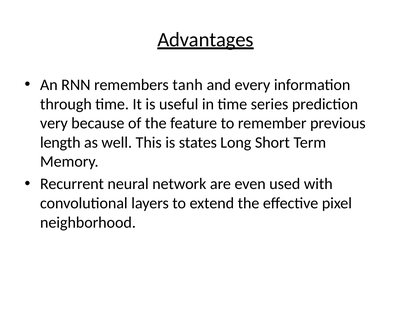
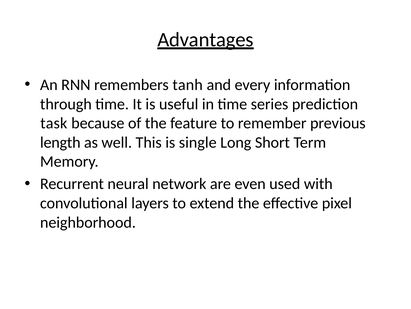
very: very -> task
states: states -> single
